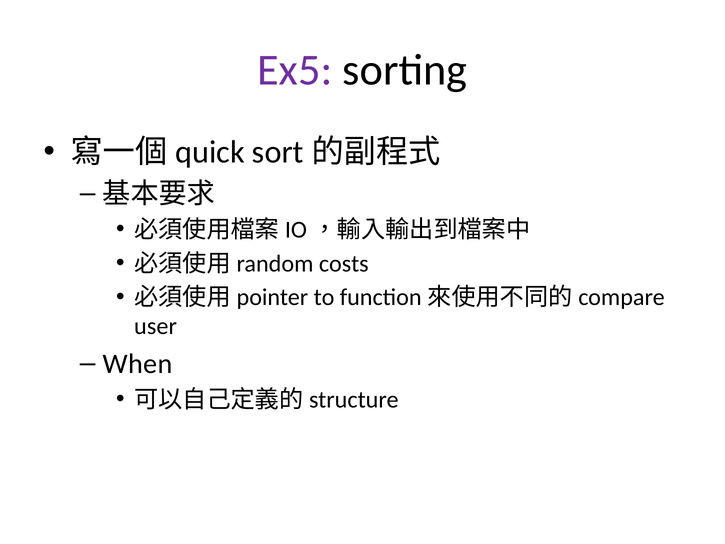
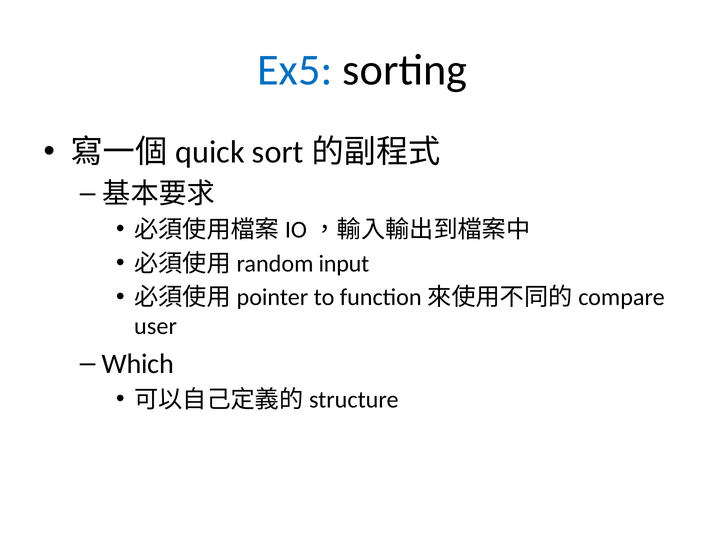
Ex5 colour: purple -> blue
costs: costs -> input
When: When -> Which
